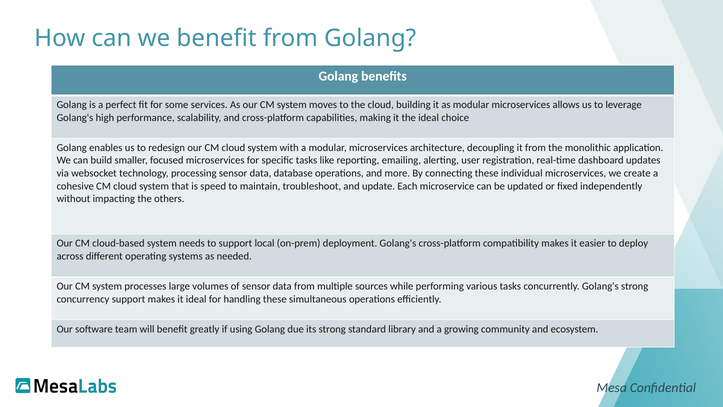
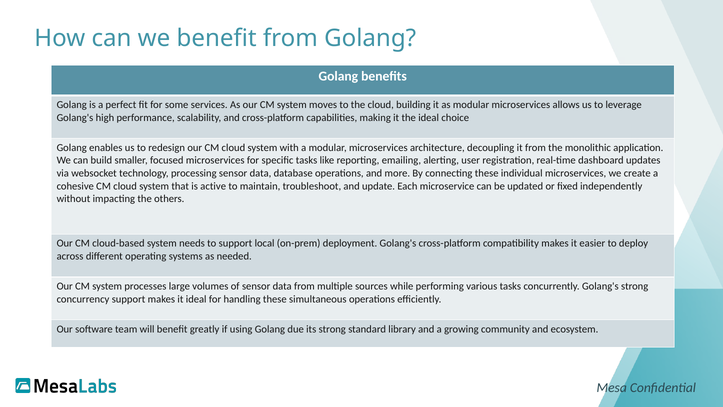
speed: speed -> active
